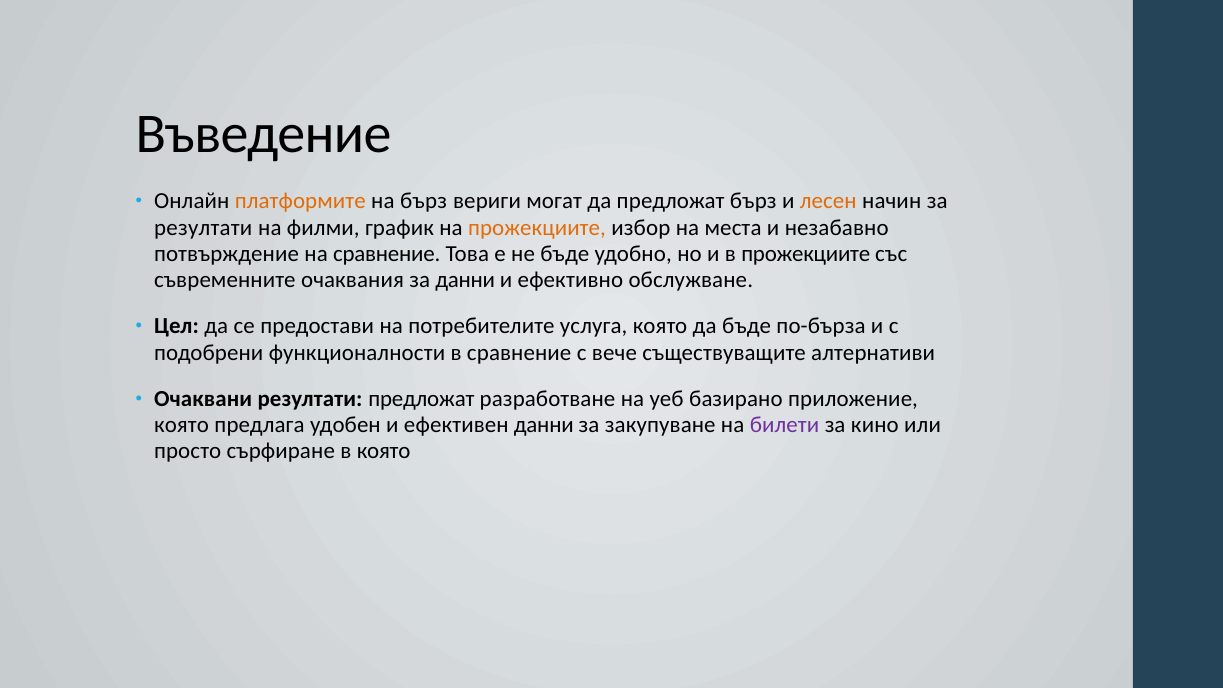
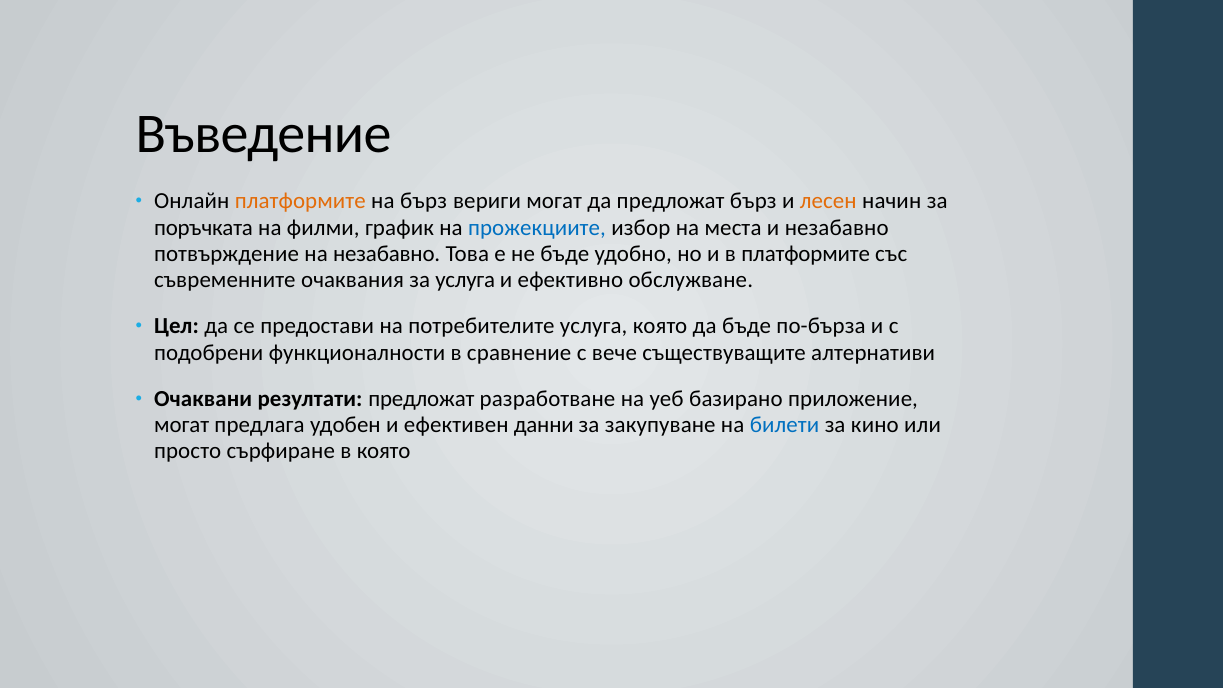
резултати at (203, 228): резултати -> поръчката
прожекциите at (537, 228) colour: orange -> blue
на сравнение: сравнение -> незабавно
в прожекциите: прожекциите -> платформите
за данни: данни -> услуга
която at (182, 425): която -> могат
билети colour: purple -> blue
